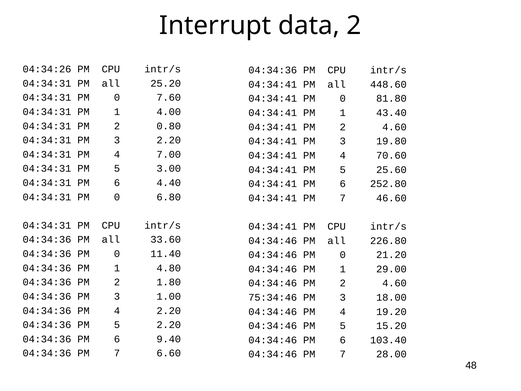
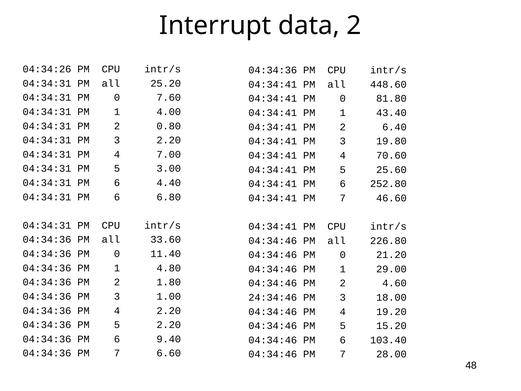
04:34:41 PM 2 4.60: 4.60 -> 6.40
0 at (117, 197): 0 -> 6
75:34:46: 75:34:46 -> 24:34:46
